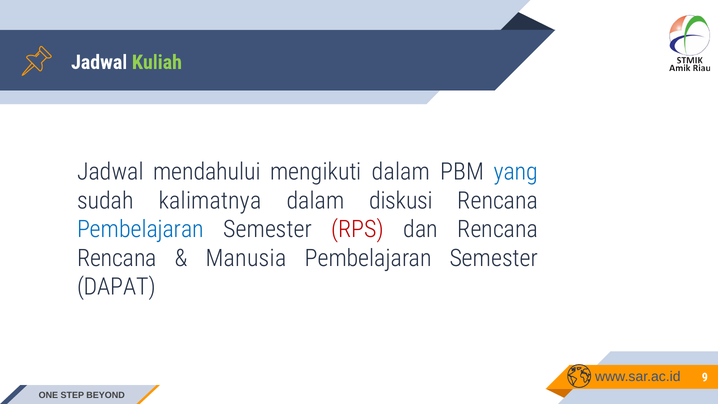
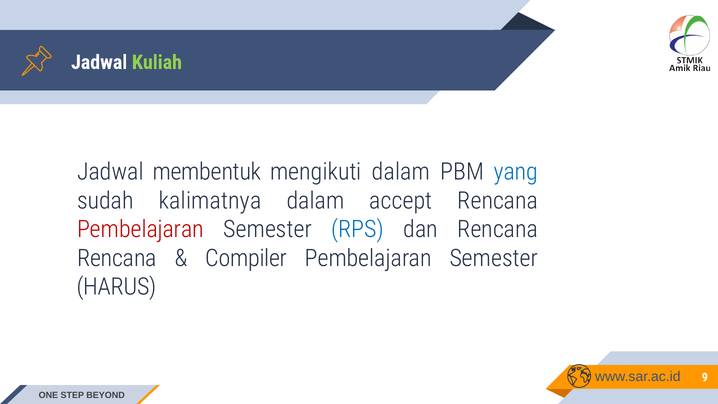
mendahului: mendahului -> membentuk
diskusi: diskusi -> accept
Pembelajaran at (141, 229) colour: blue -> red
RPS colour: red -> blue
Manusia: Manusia -> Compiler
DAPAT: DAPAT -> HARUS
